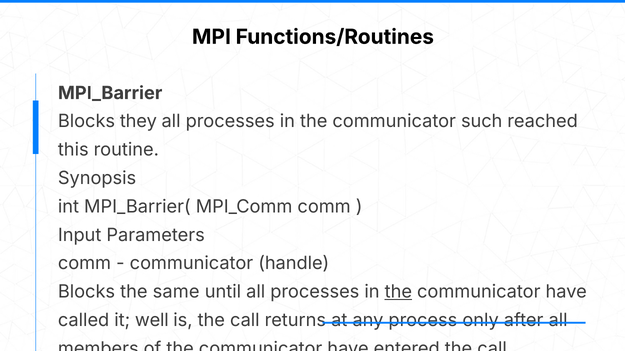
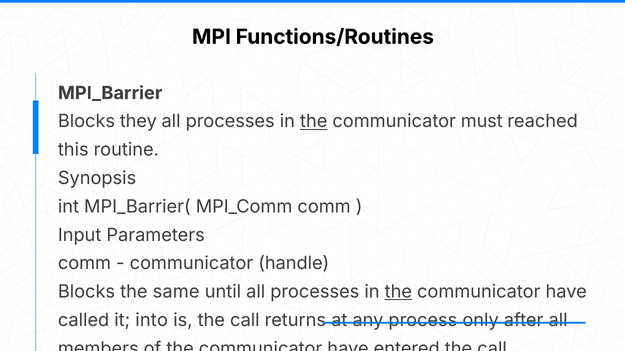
the at (314, 122) underline: none -> present
such: such -> must
well: well -> into
